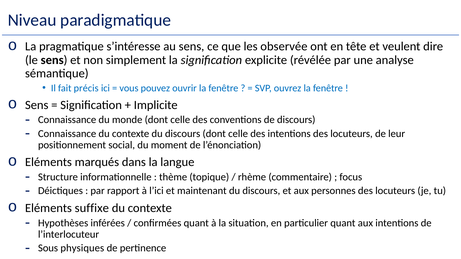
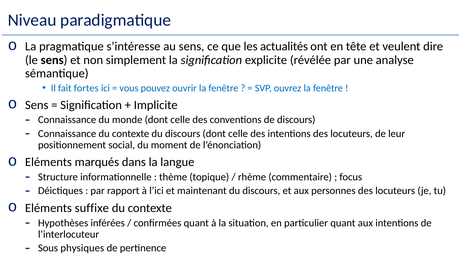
observée: observée -> actualités
précis: précis -> fortes
